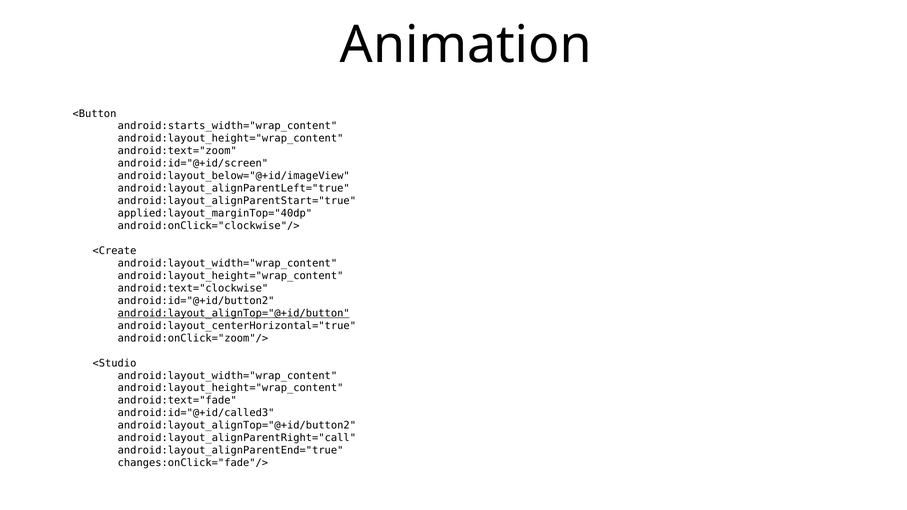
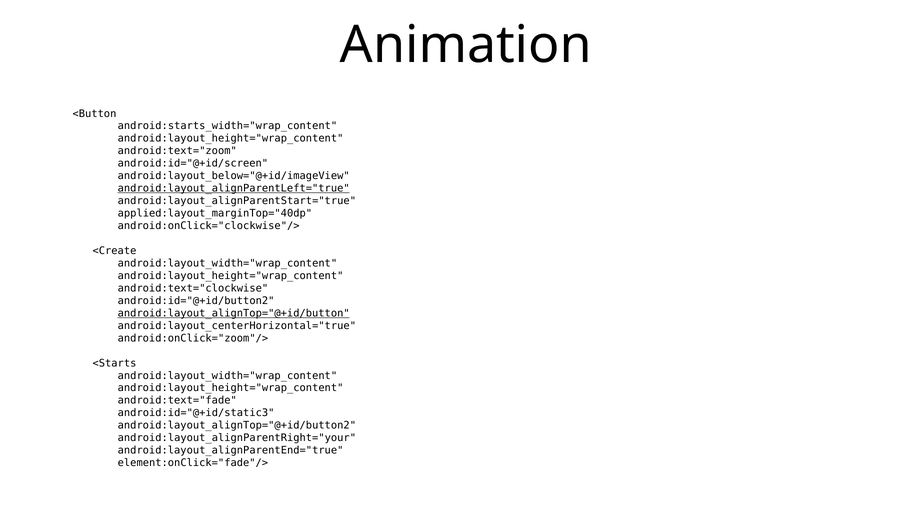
android:layout_alignParentLeft="true underline: none -> present
<Studio: <Studio -> <Starts
android:id="@+id/called3: android:id="@+id/called3 -> android:id="@+id/static3
android:layout_alignParentRight="call: android:layout_alignParentRight="call -> android:layout_alignParentRight="your
changes:onClick="fade"/>: changes:onClick="fade"/> -> element:onClick="fade"/>
